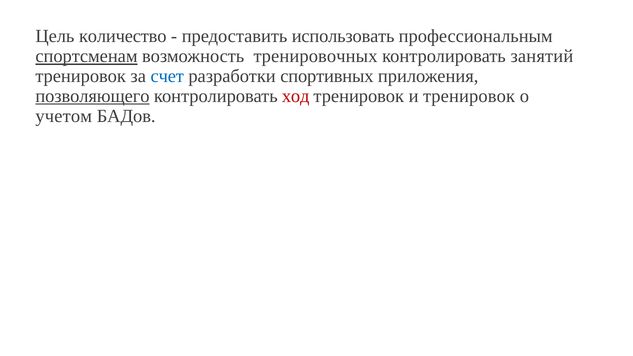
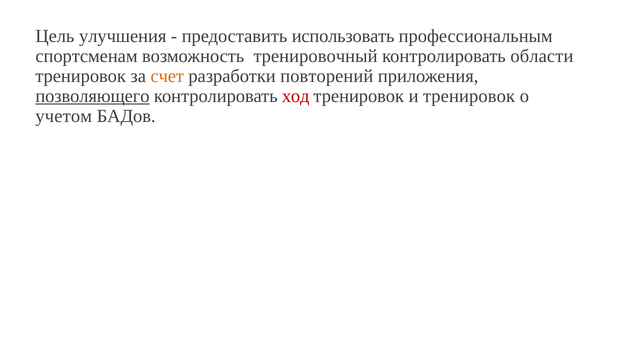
количество: количество -> улучшения
спортсменам underline: present -> none
тренировочных: тренировочных -> тренировочный
занятий: занятий -> области
счет colour: blue -> orange
спортивных: спортивных -> повторений
